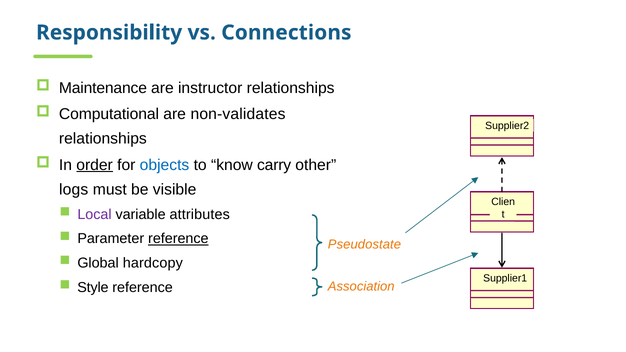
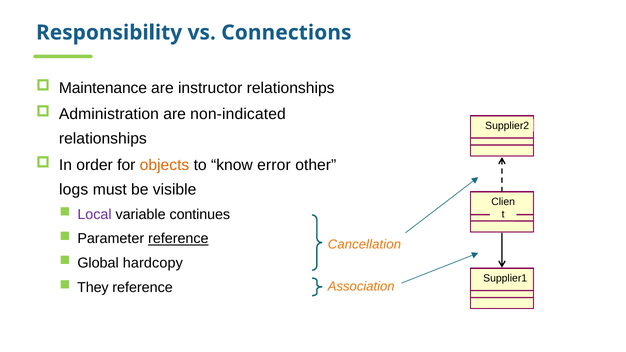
Computational: Computational -> Administration
non-validates: non-validates -> non-indicated
order underline: present -> none
objects colour: blue -> orange
carry: carry -> error
attributes: attributes -> continues
Pseudostate: Pseudostate -> Cancellation
Style: Style -> They
